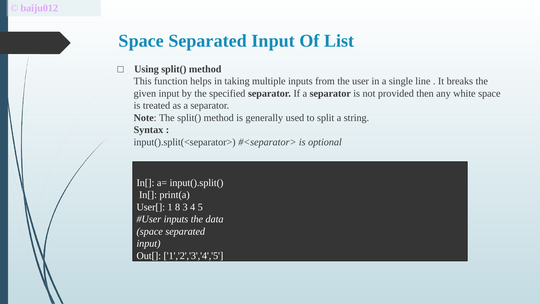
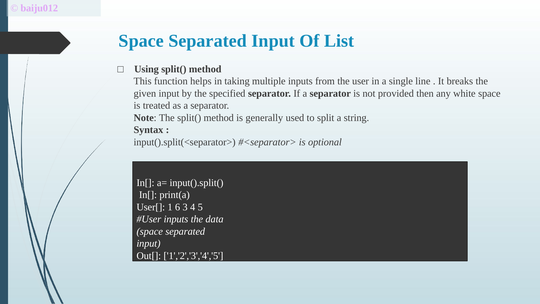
8: 8 -> 6
